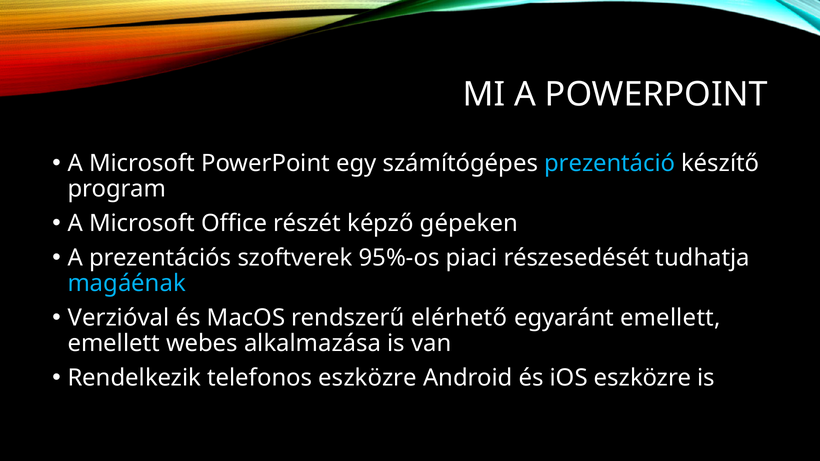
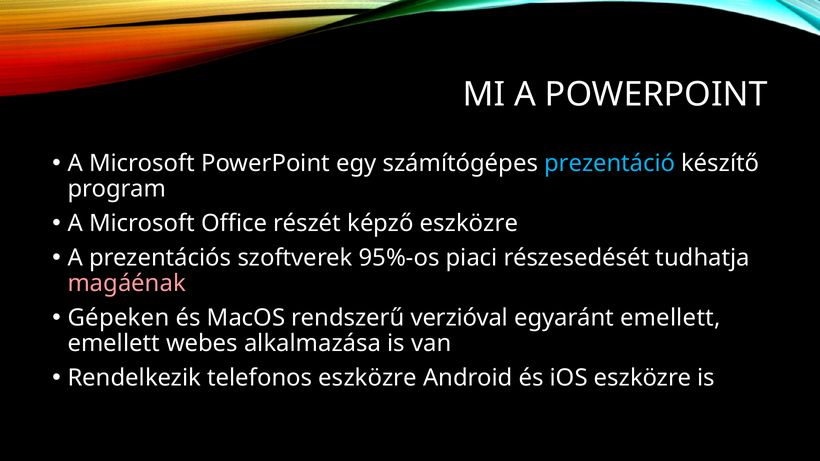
képző gépeken: gépeken -> eszközre
magáénak colour: light blue -> pink
Verzióval: Verzióval -> Gépeken
elérhető: elérhető -> verzióval
